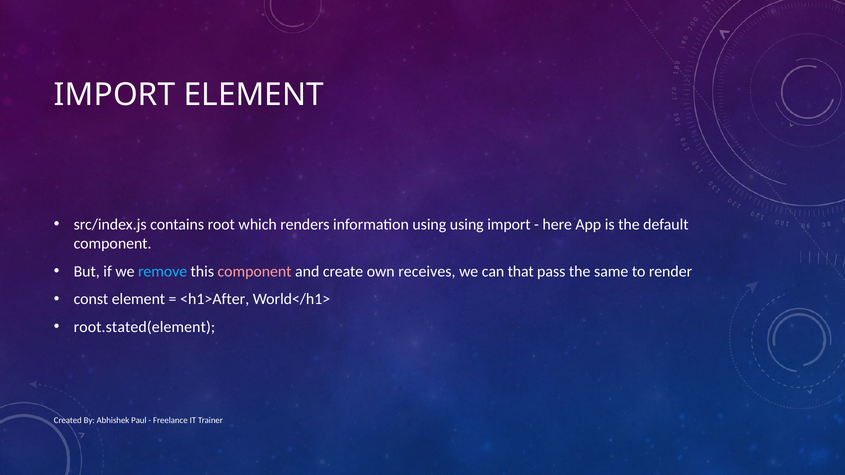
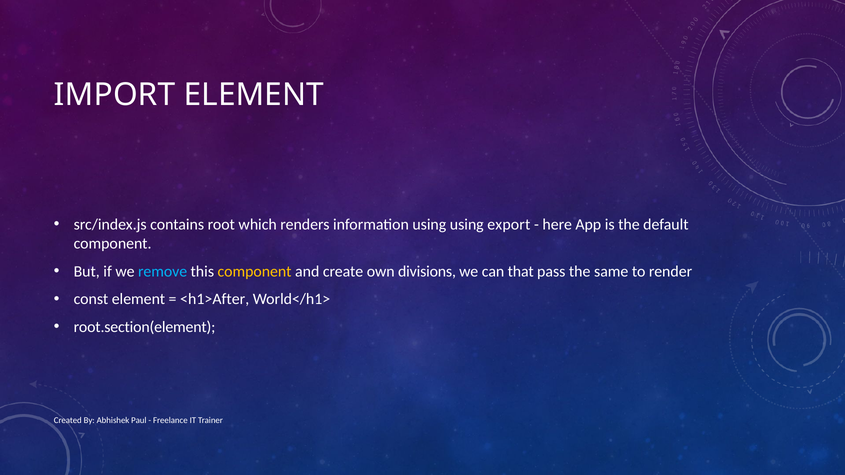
using import: import -> export
component at (255, 272) colour: pink -> yellow
receives: receives -> divisions
root.stated(element: root.stated(element -> root.section(element
